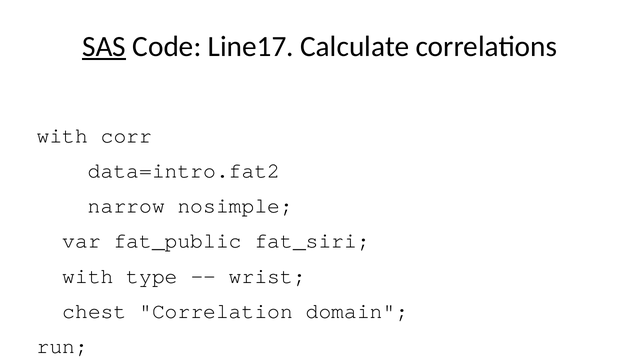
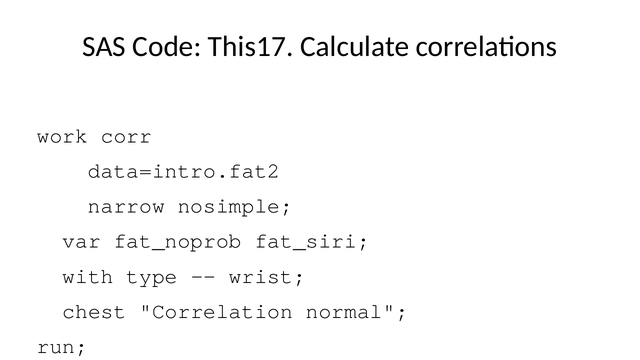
SAS underline: present -> none
Line17: Line17 -> This17
with at (62, 136): with -> work
fat_public: fat_public -> fat_noprob
domain: domain -> normal
